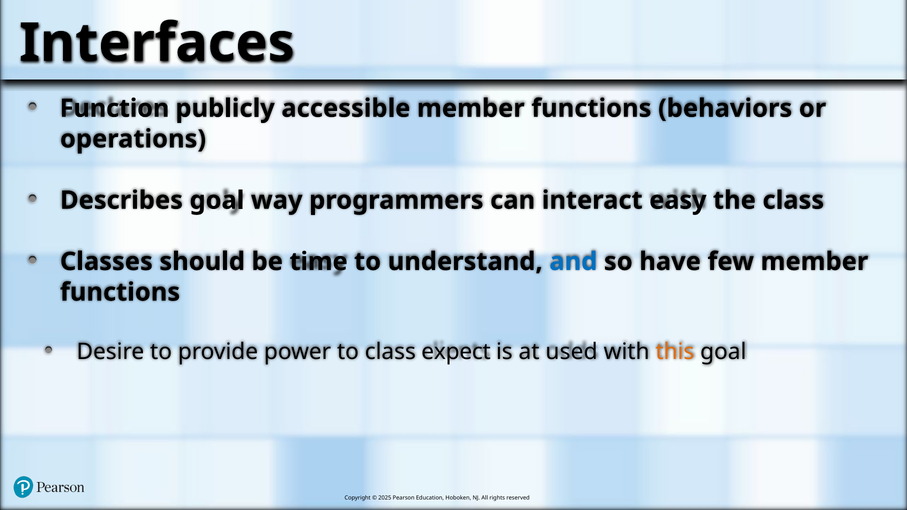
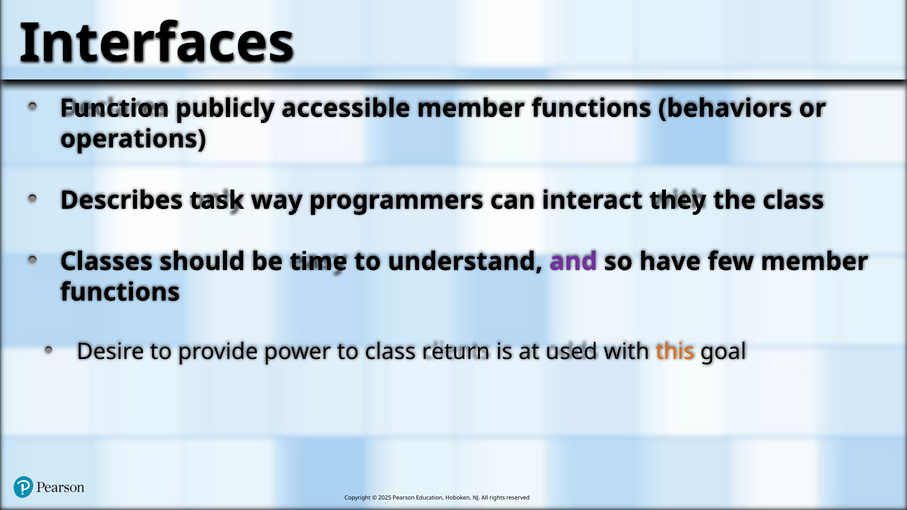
Describes goal: goal -> task
easy: easy -> they
and colour: blue -> purple
expect: expect -> return
